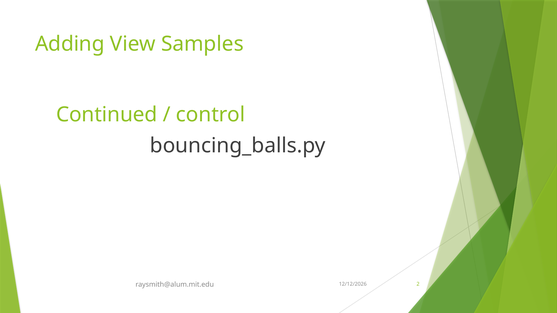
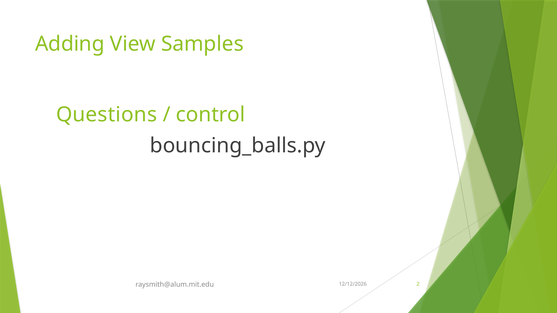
Continued: Continued -> Questions
